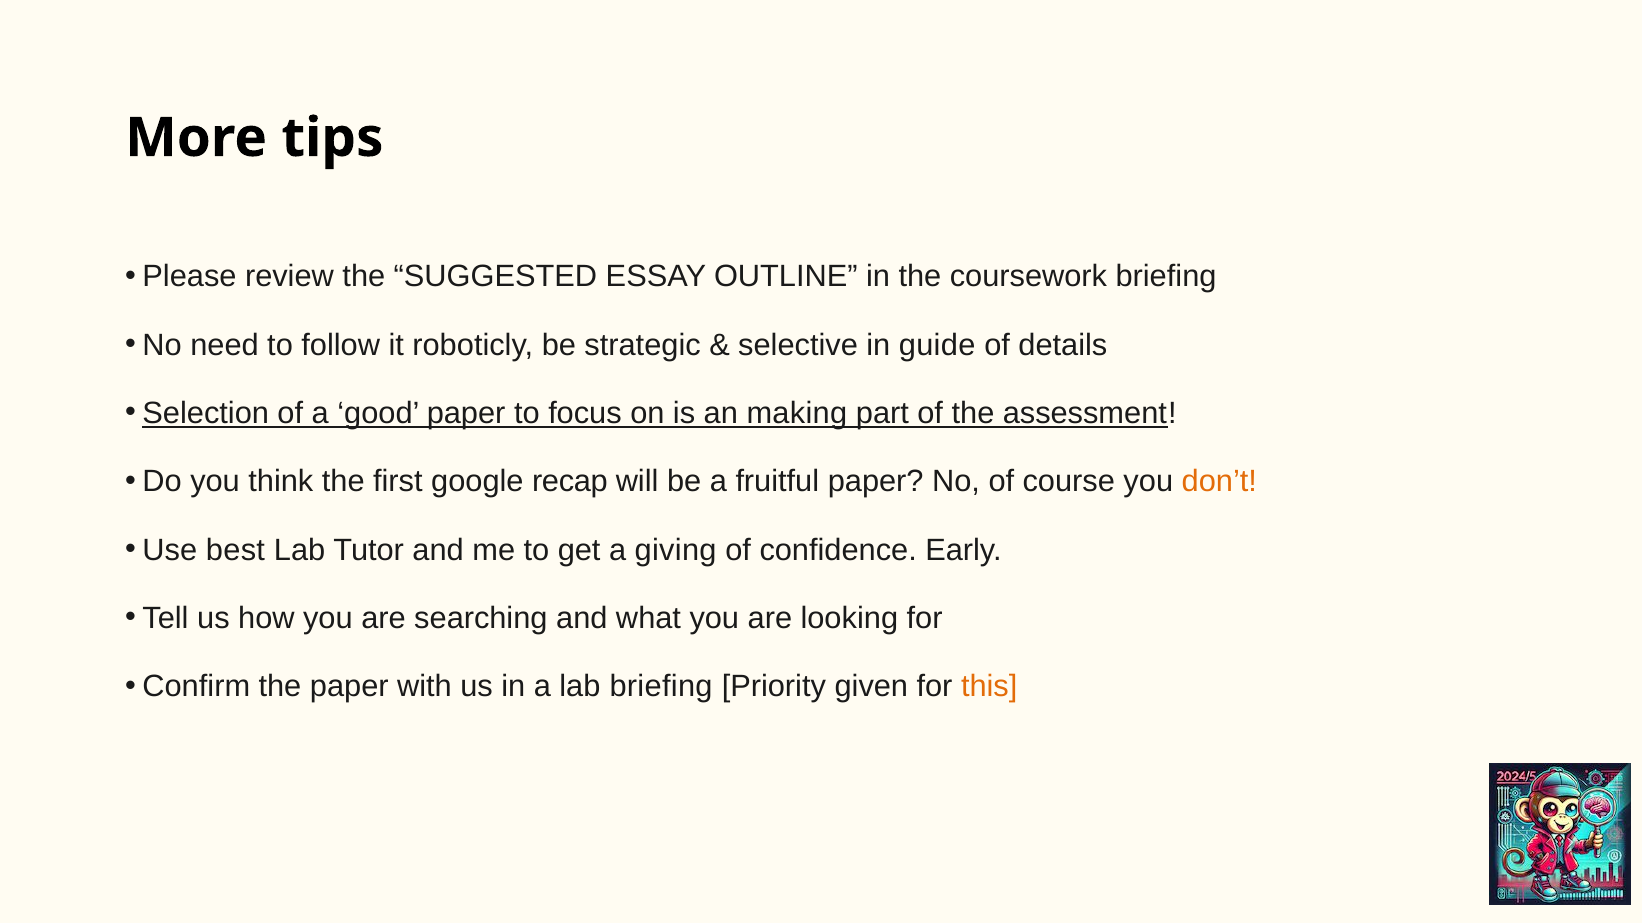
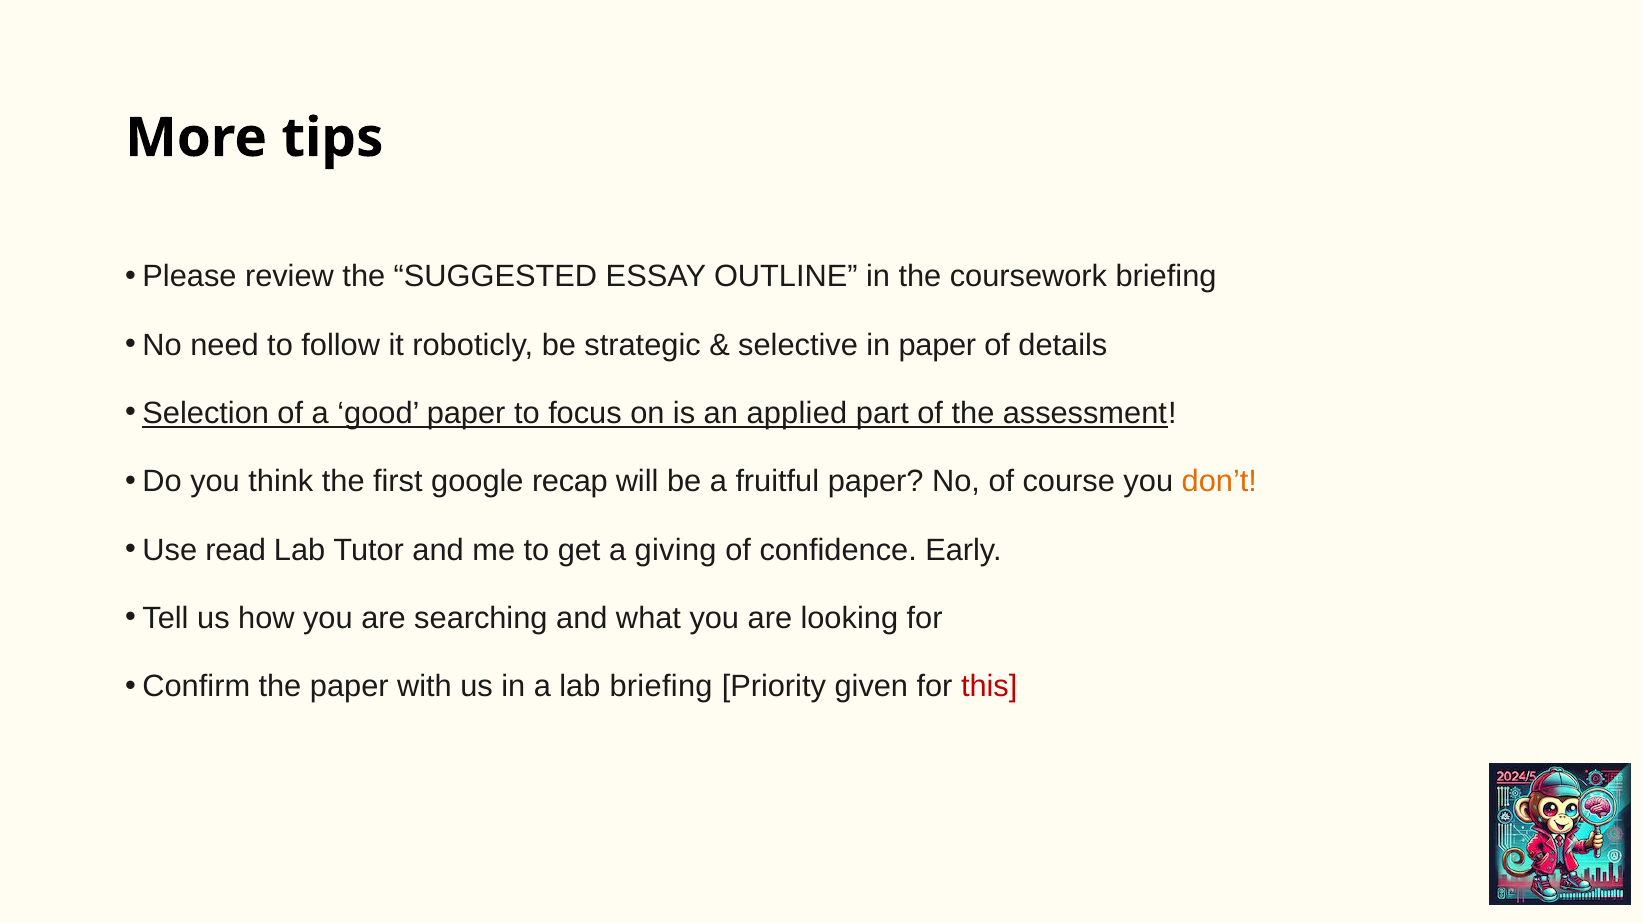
in guide: guide -> paper
making: making -> applied
best: best -> read
this colour: orange -> red
